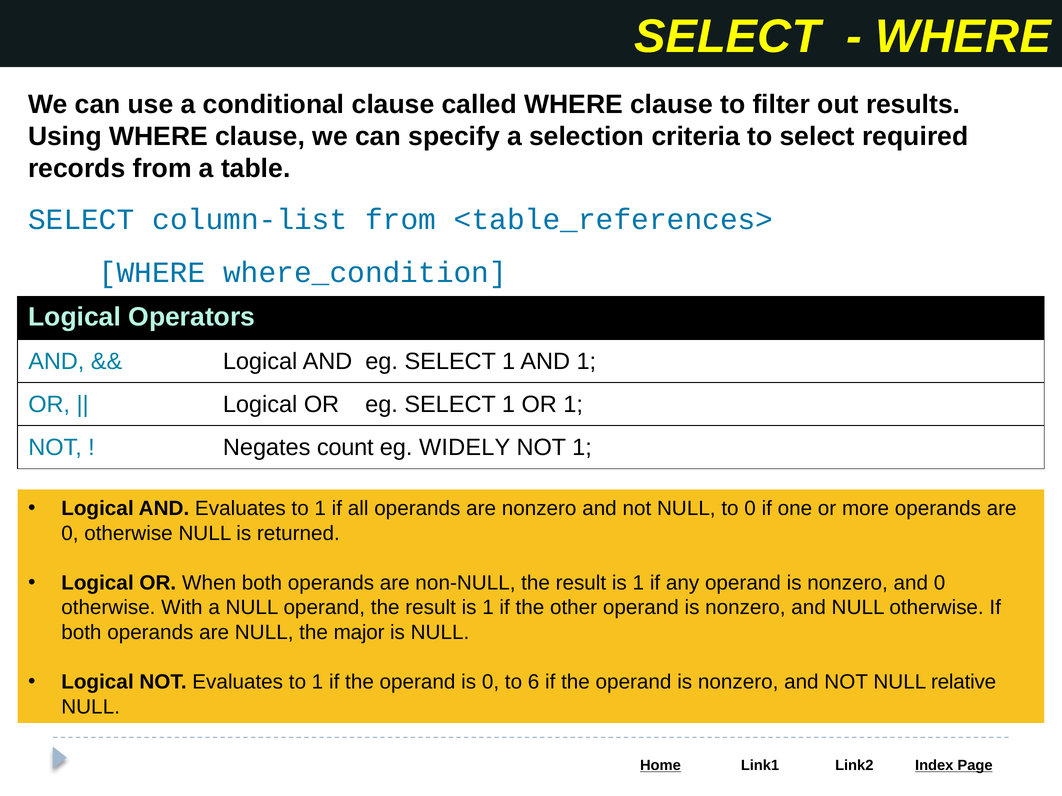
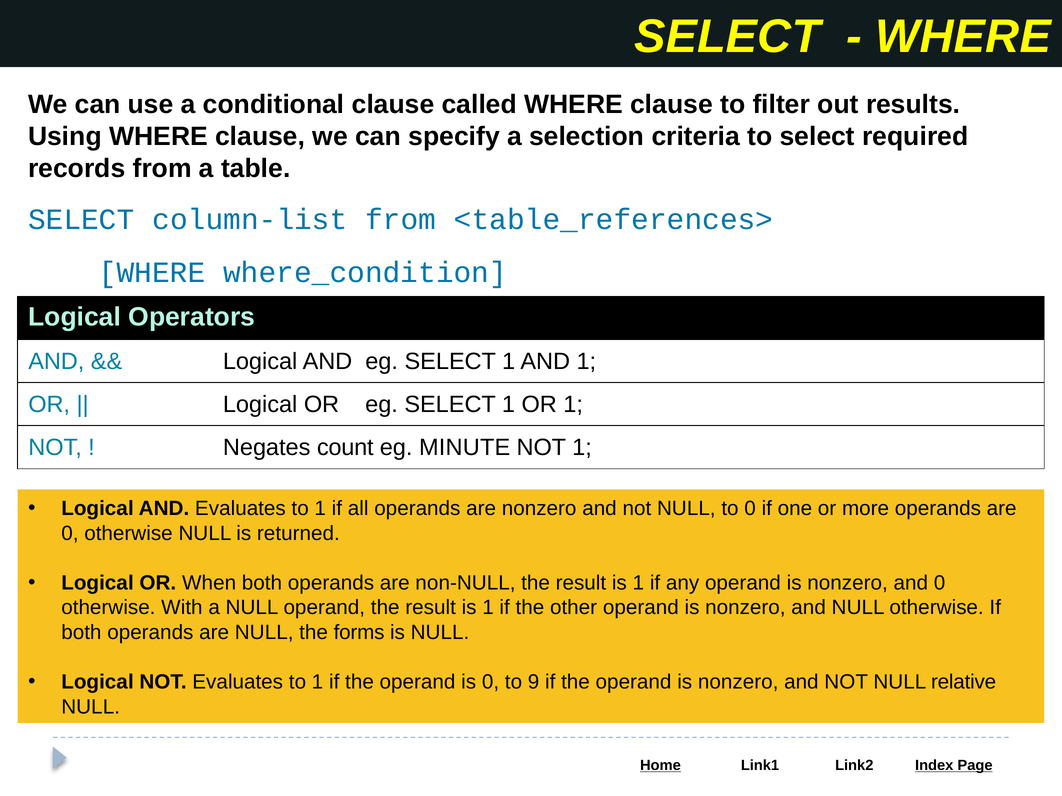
WIDELY: WIDELY -> MINUTE
major: major -> forms
6: 6 -> 9
